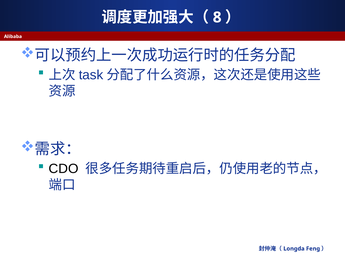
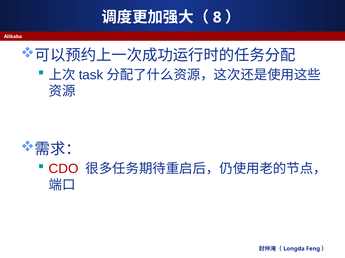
CDO colour: black -> red
